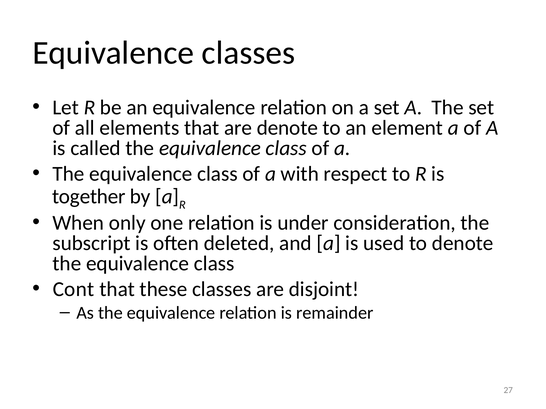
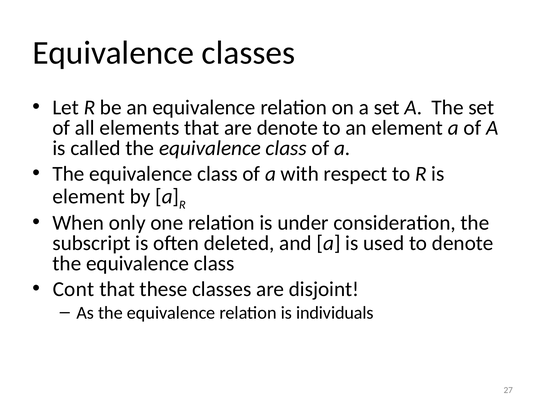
together at (89, 197): together -> element
remainder: remainder -> individuals
